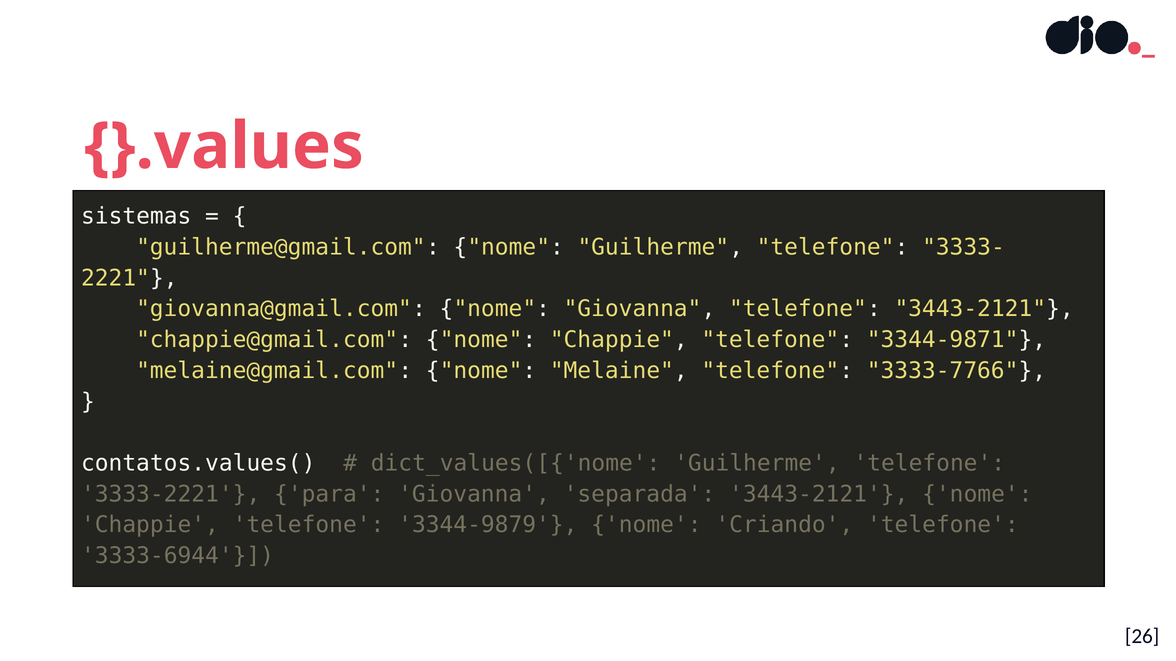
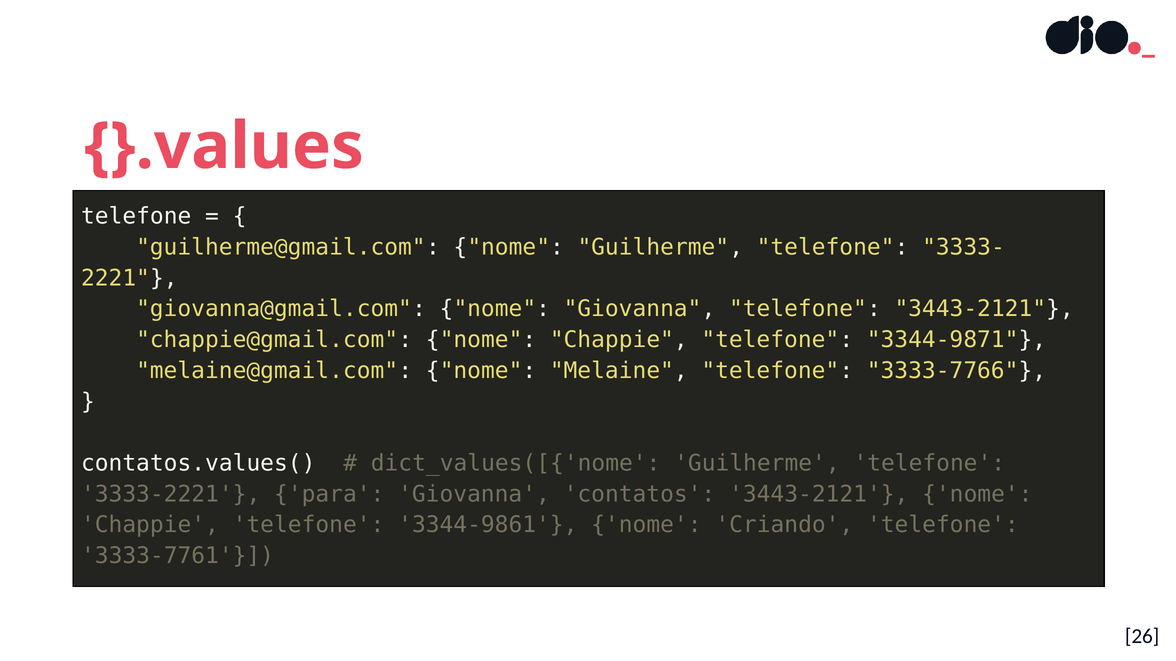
sistemas at (136, 216): sistemas -> telefone
separada: separada -> contatos
3344-9879: 3344-9879 -> 3344-9861
3333-6944: 3333-6944 -> 3333-7761
